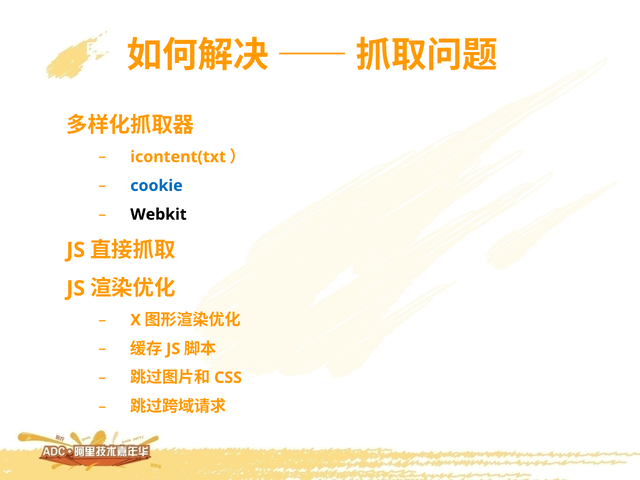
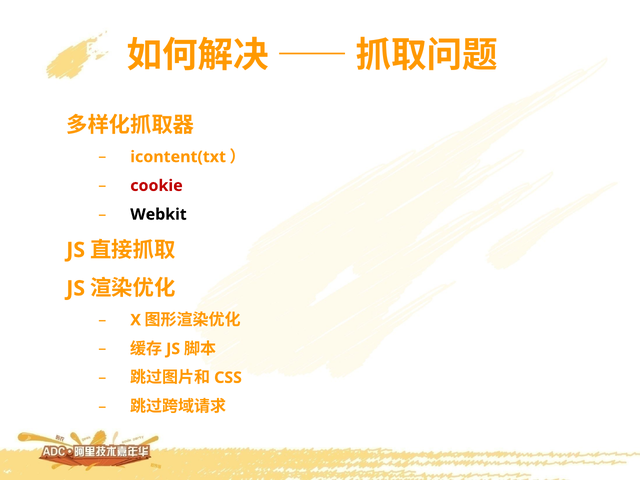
cookie colour: blue -> red
